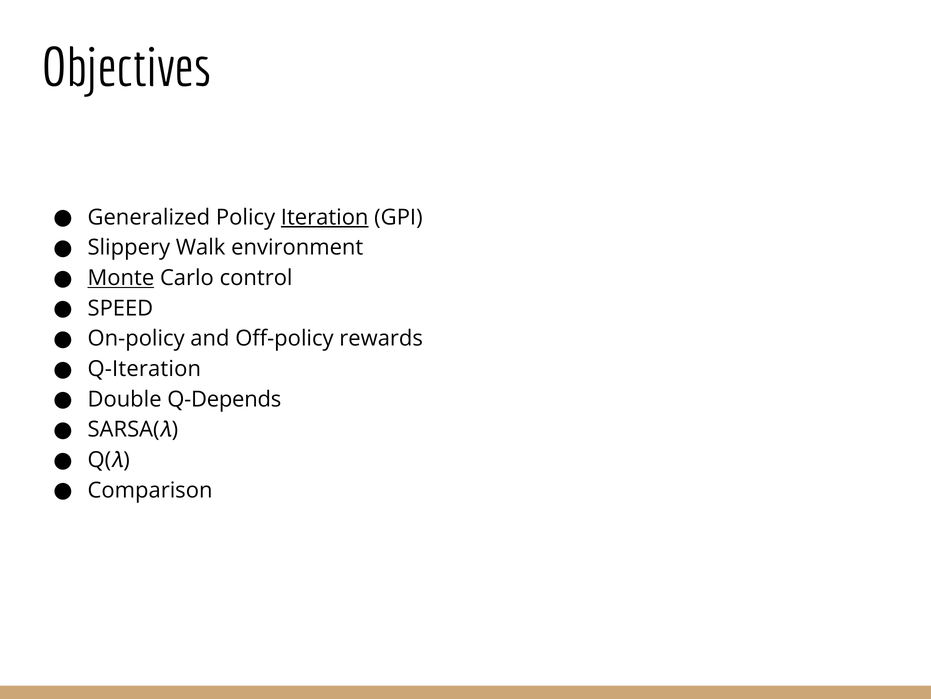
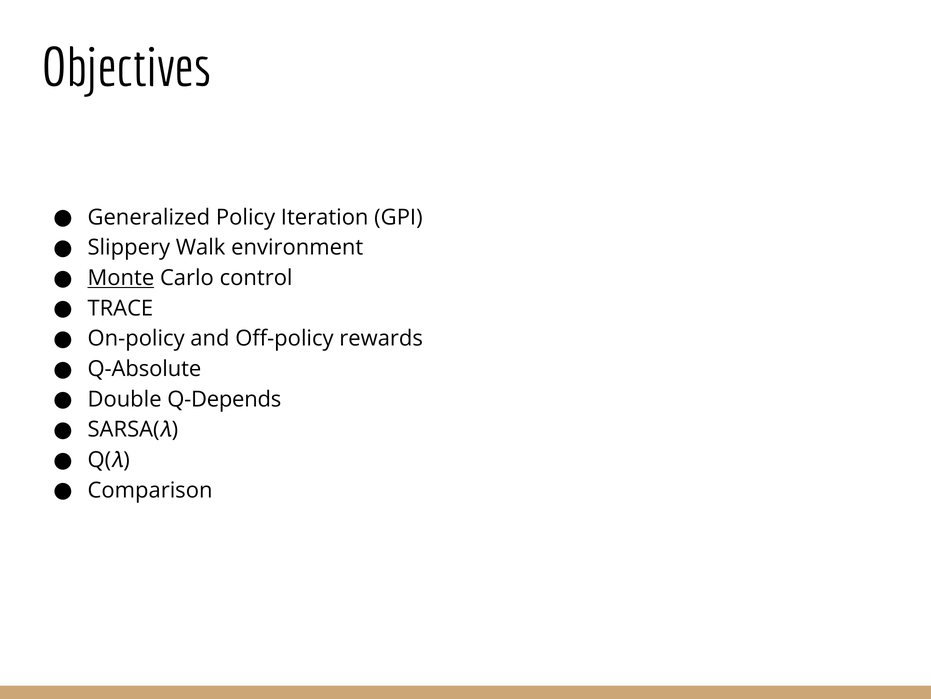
Iteration underline: present -> none
SPEED: SPEED -> TRACE
Q-Iteration: Q-Iteration -> Q-Absolute
